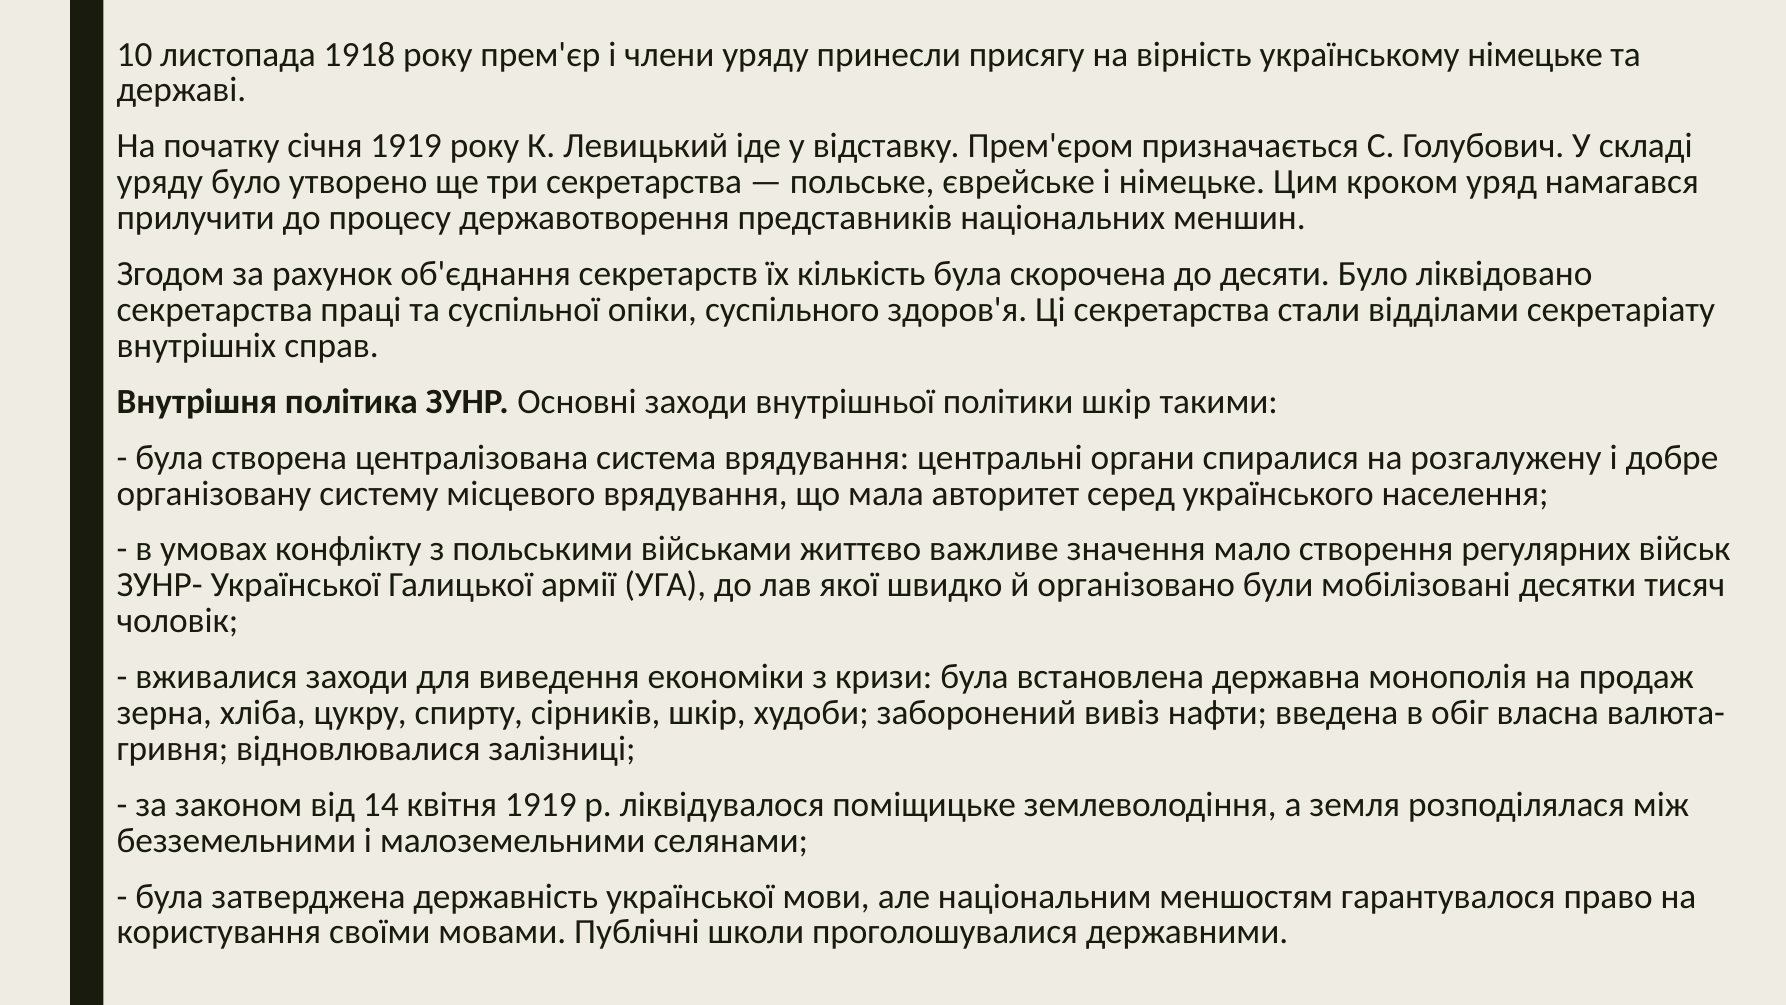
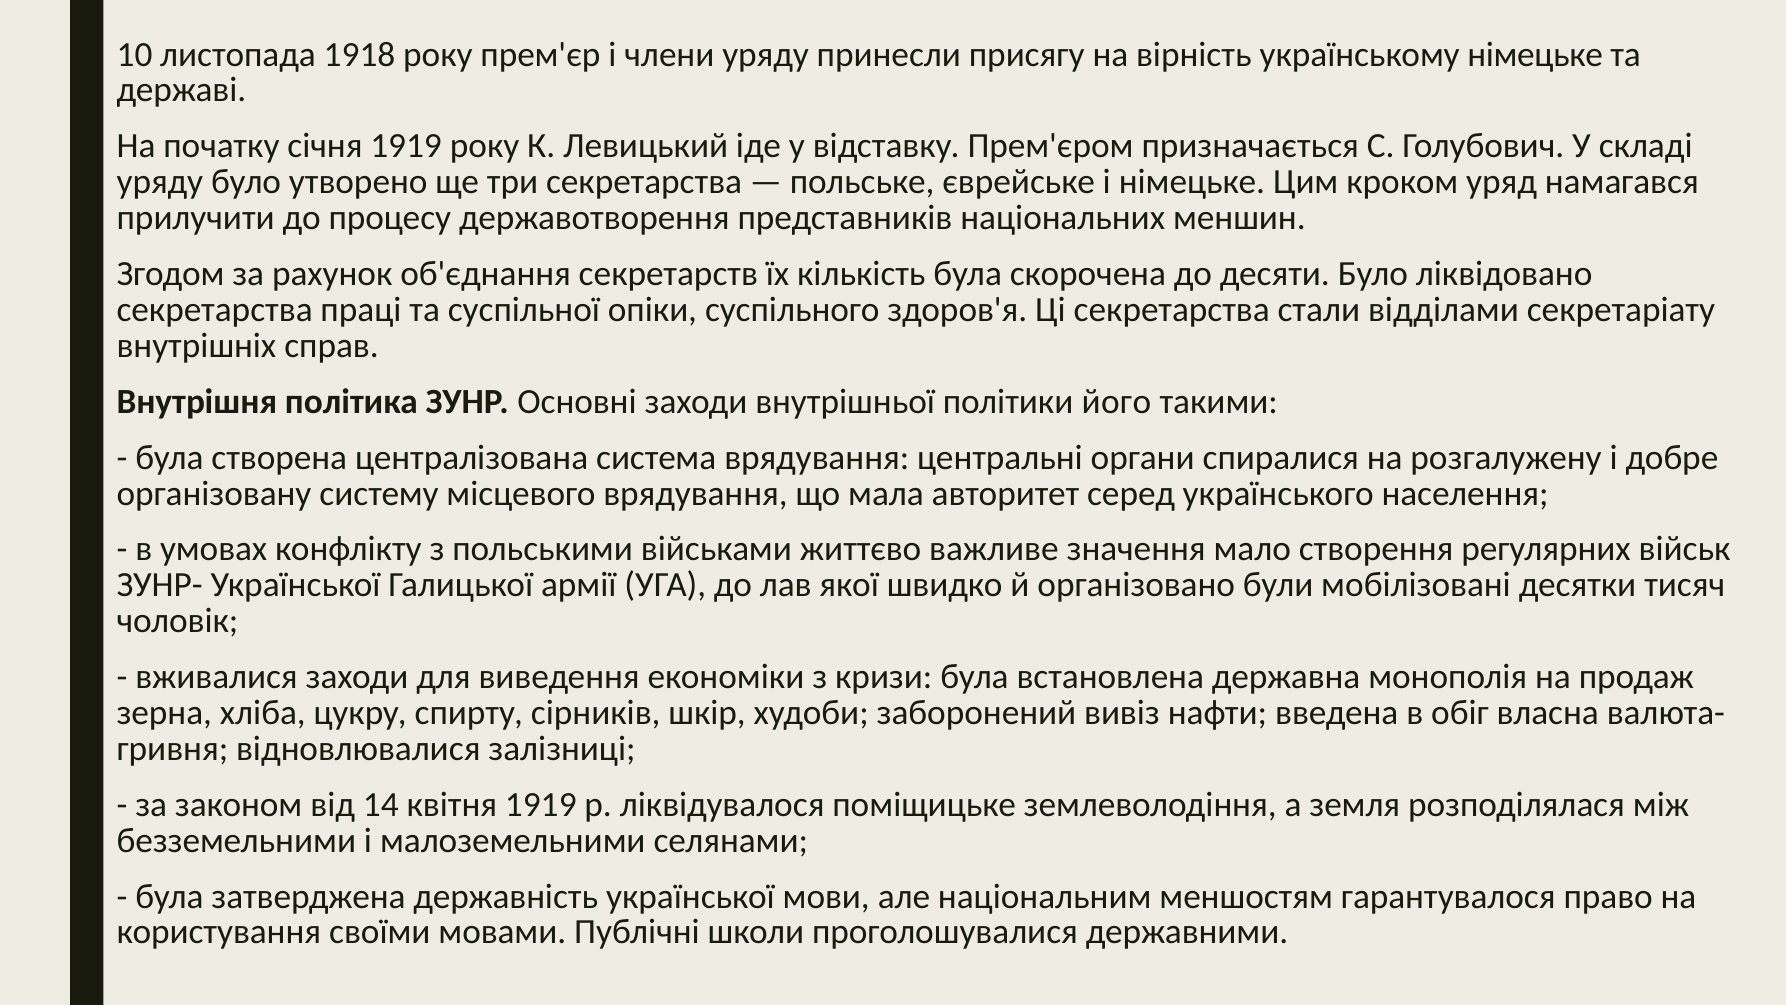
політики шкір: шкір -> його
